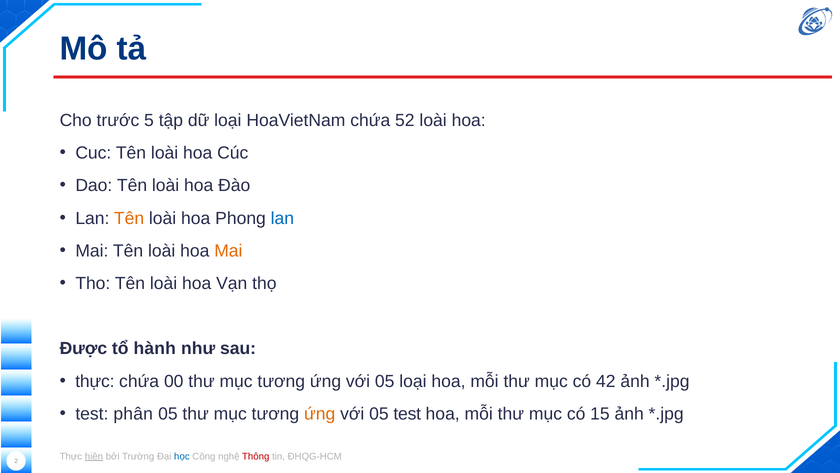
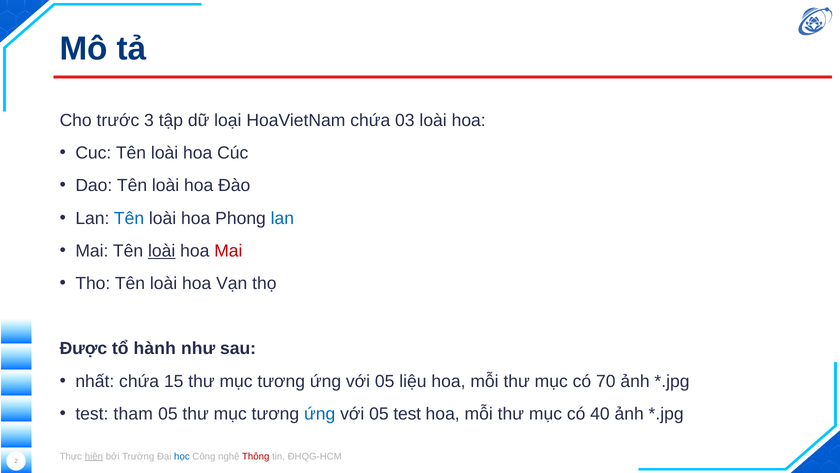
5: 5 -> 3
52: 52 -> 03
Tên at (129, 218) colour: orange -> blue
loài at (162, 251) underline: none -> present
Mai at (228, 251) colour: orange -> red
thực at (95, 381): thực -> nhất
00: 00 -> 15
05 loại: loại -> liệu
42: 42 -> 70
phân: phân -> tham
ứng at (320, 413) colour: orange -> blue
15: 15 -> 40
